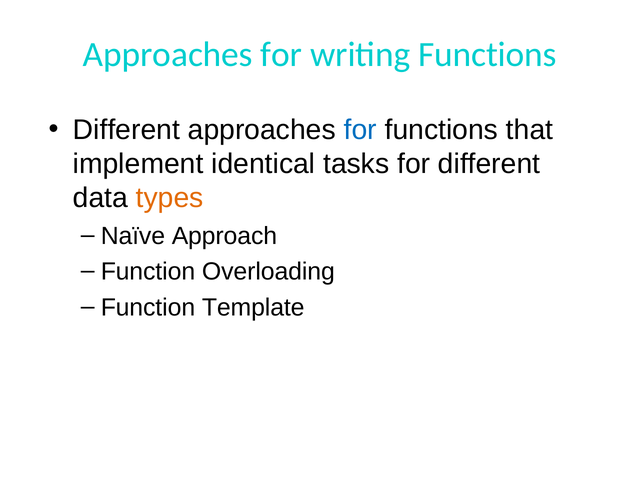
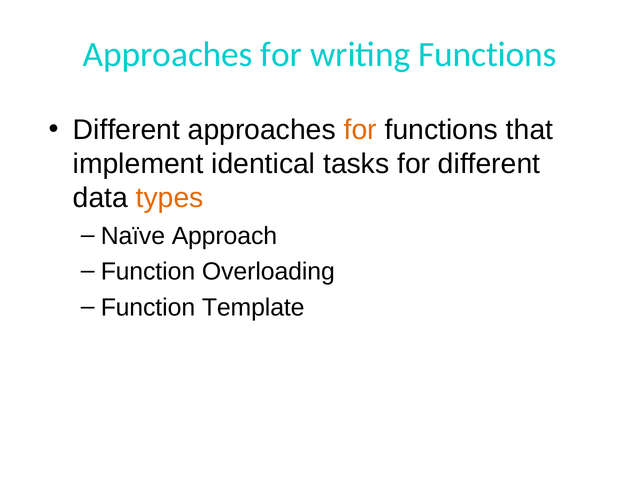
for at (360, 130) colour: blue -> orange
